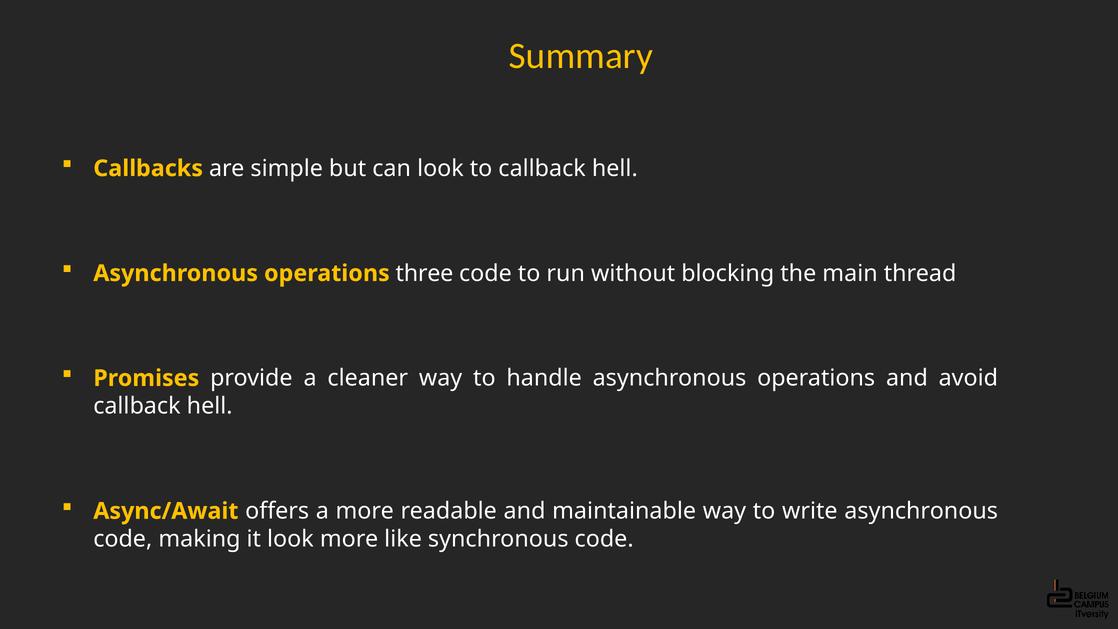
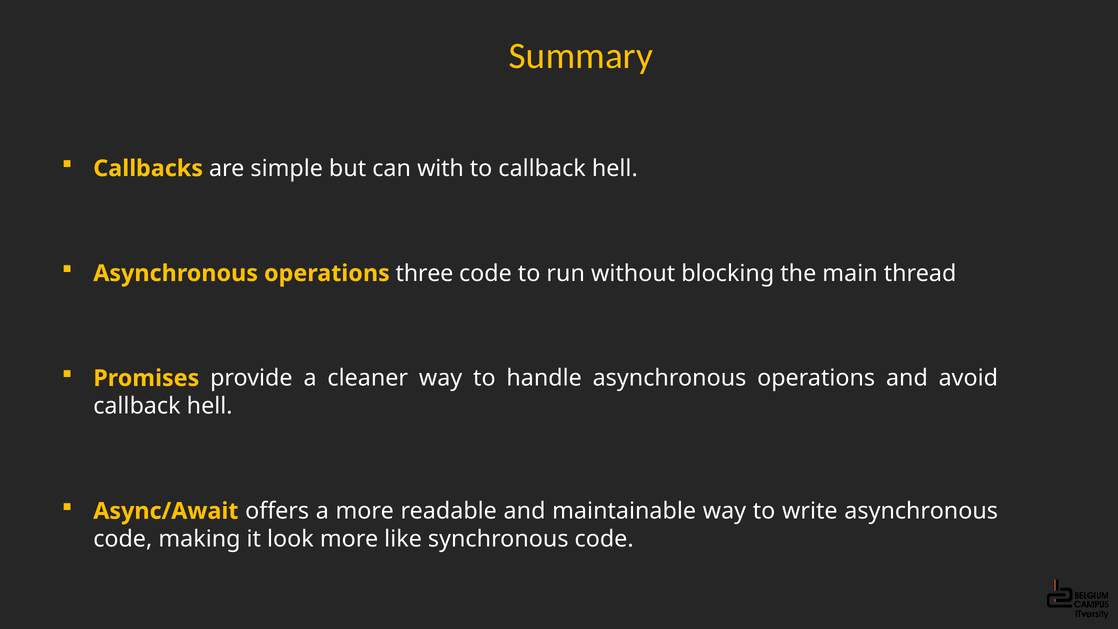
can look: look -> with
